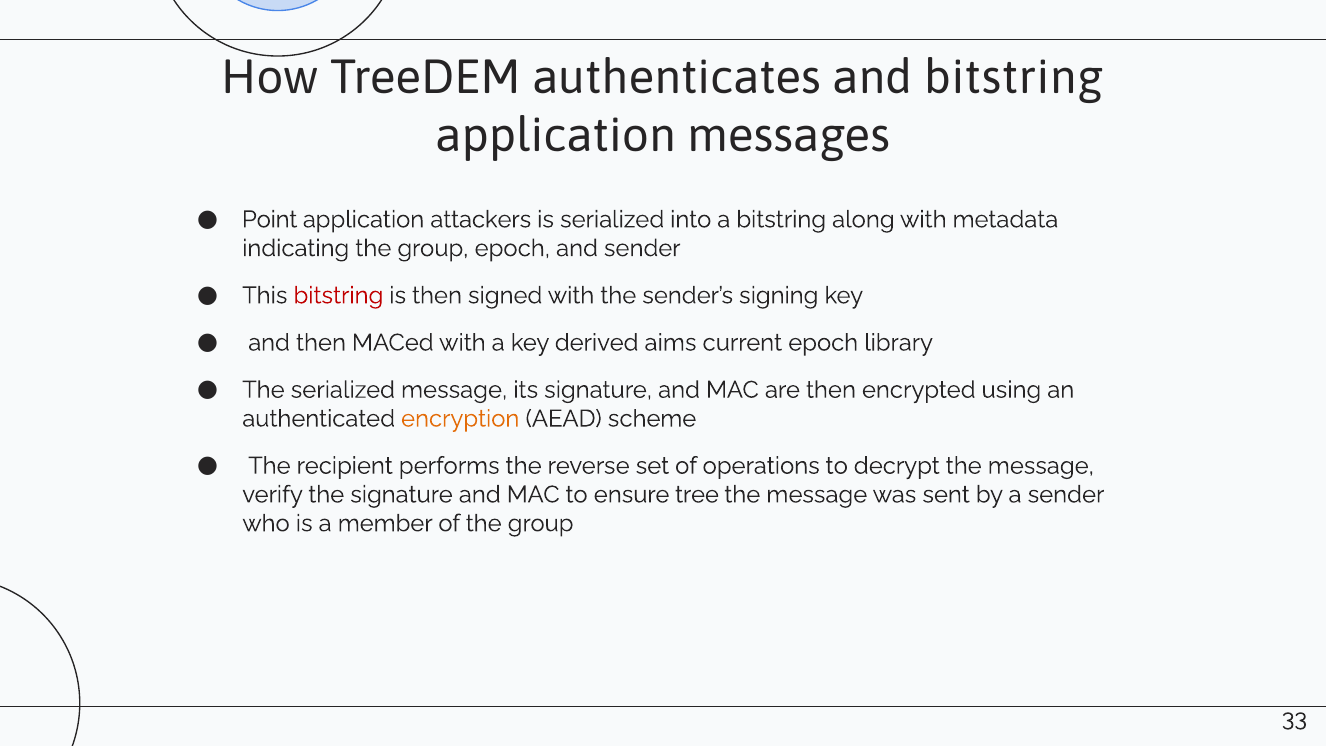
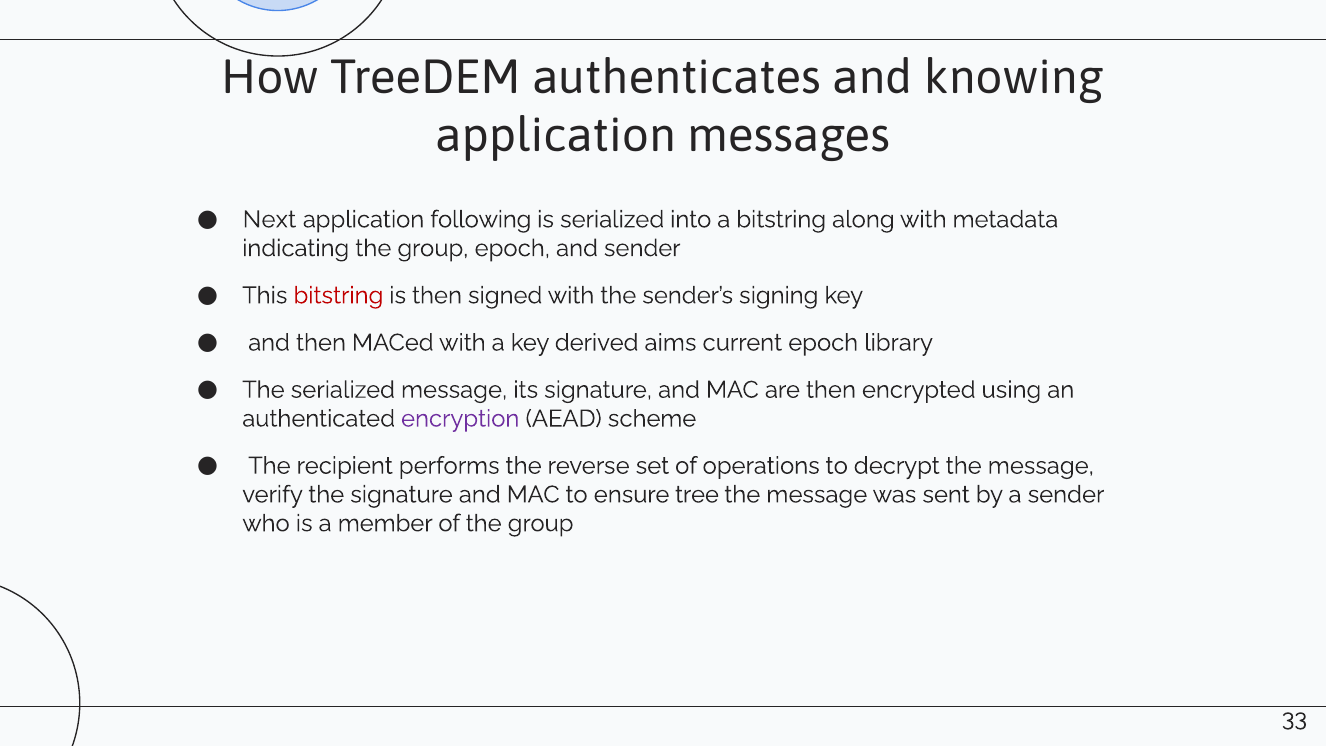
and bitstring: bitstring -> knowing
Point: Point -> Next
attackers: attackers -> following
encryption colour: orange -> purple
